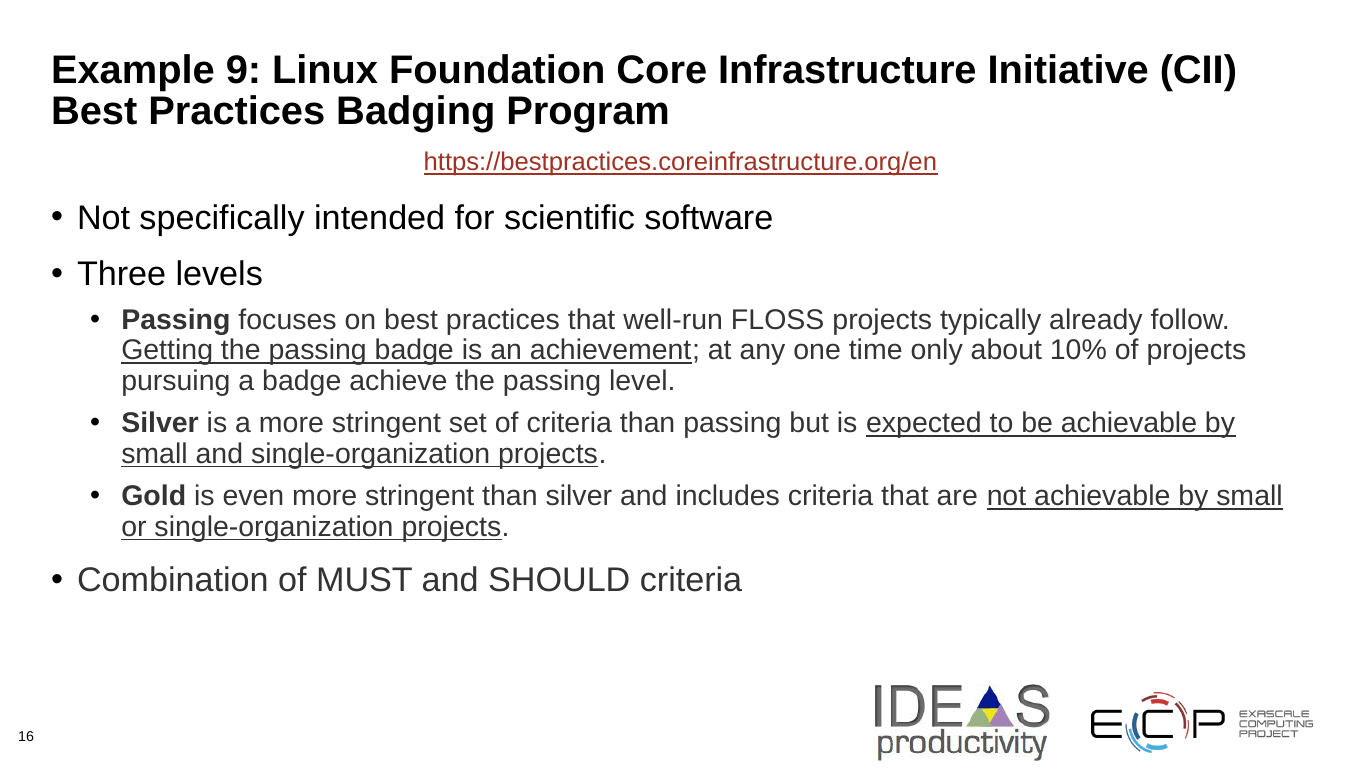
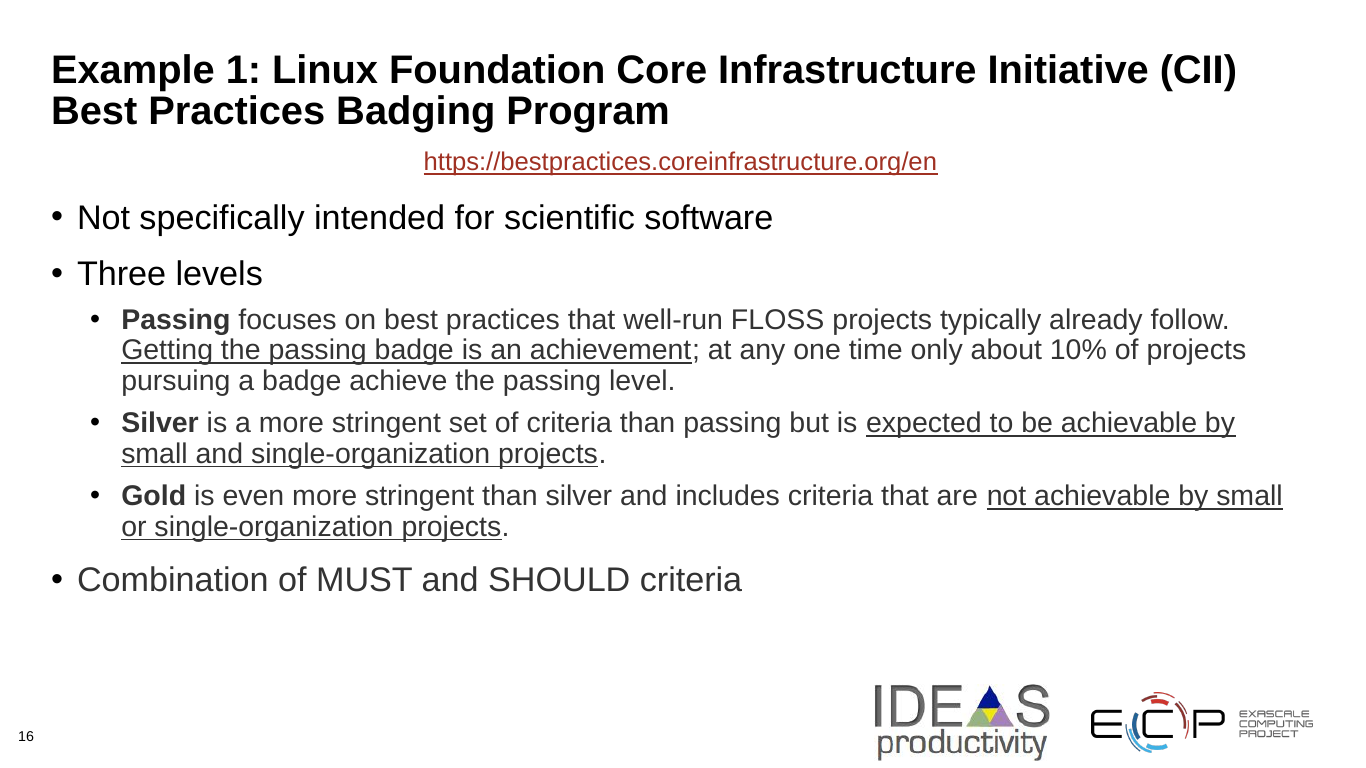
9: 9 -> 1
